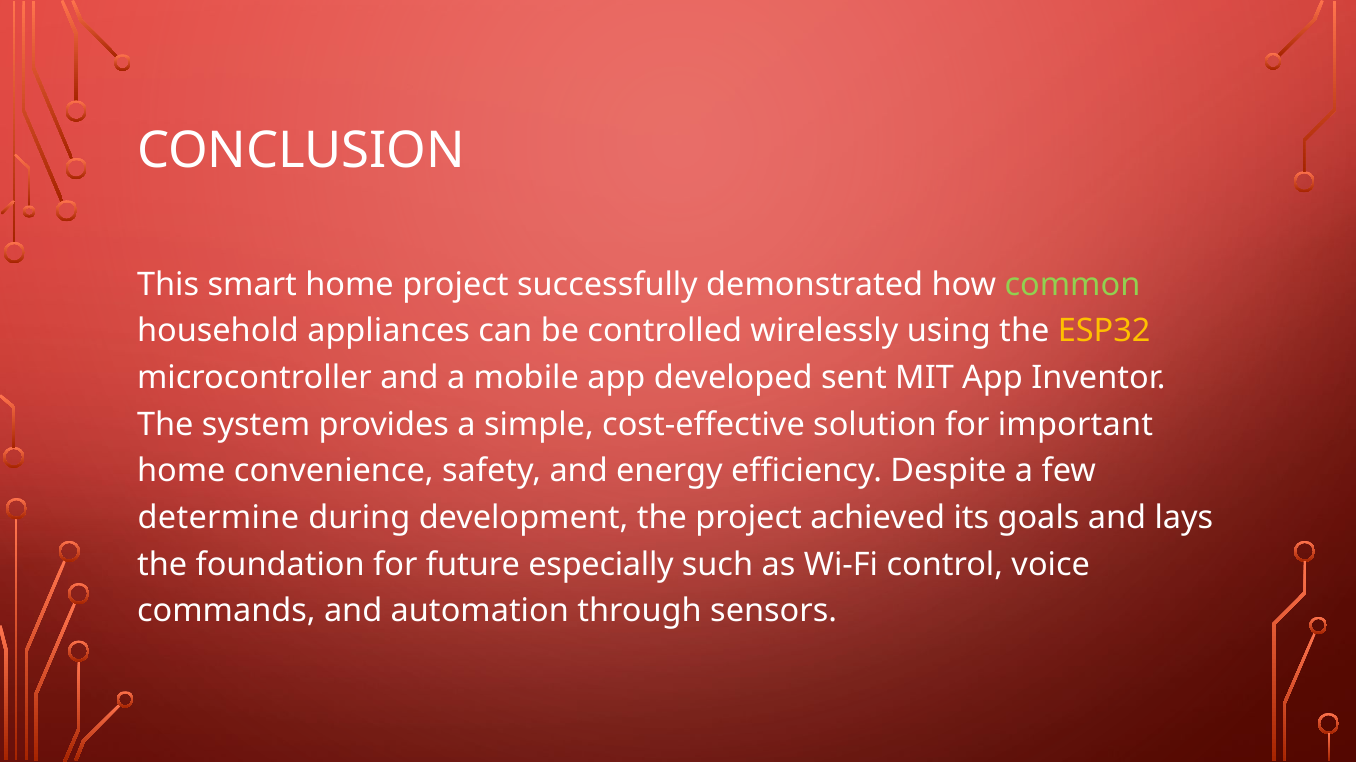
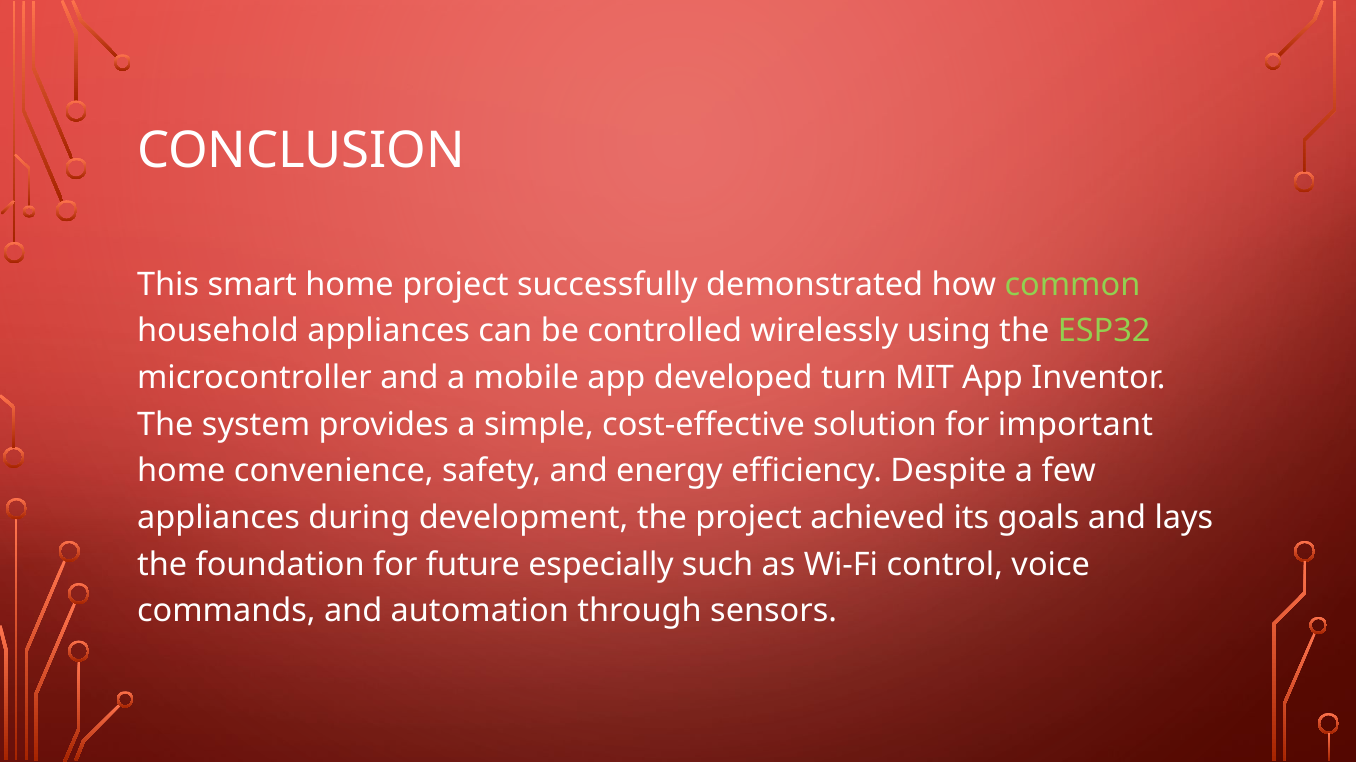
ESP32 colour: yellow -> light green
sent: sent -> turn
determine at (218, 518): determine -> appliances
